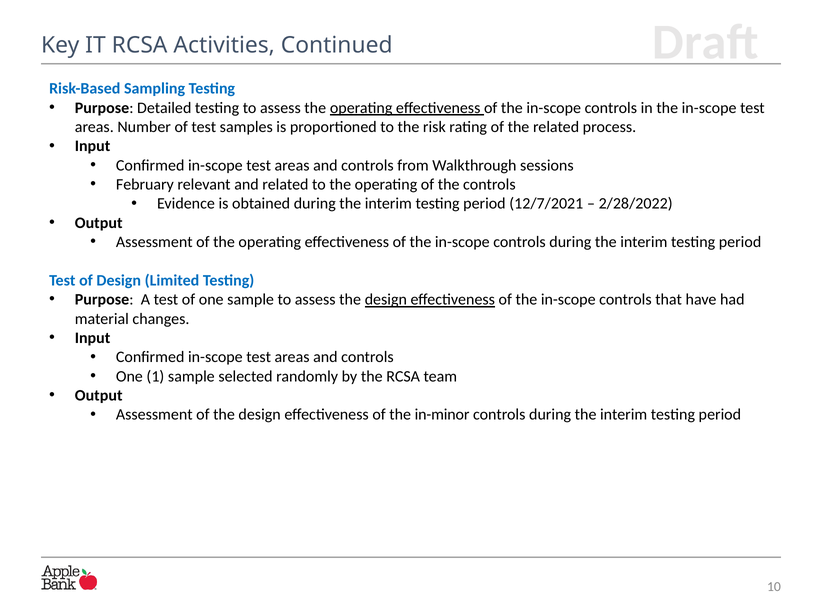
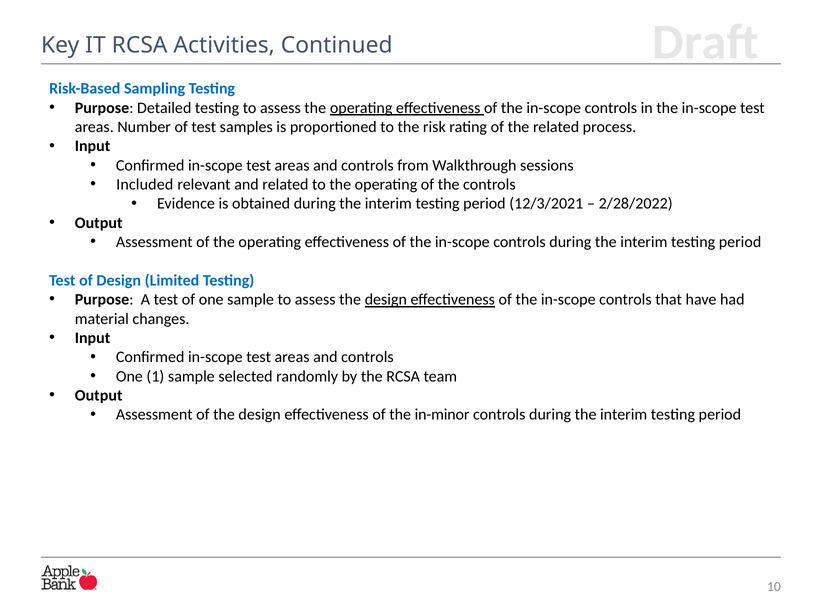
February: February -> Included
12/7/2021: 12/7/2021 -> 12/3/2021
